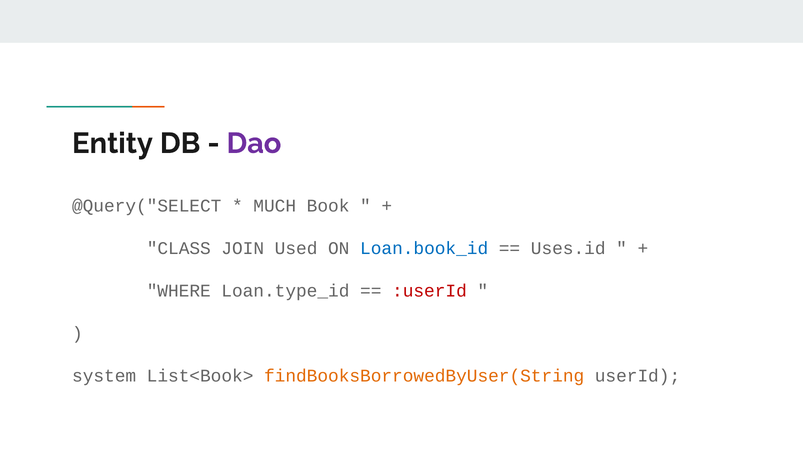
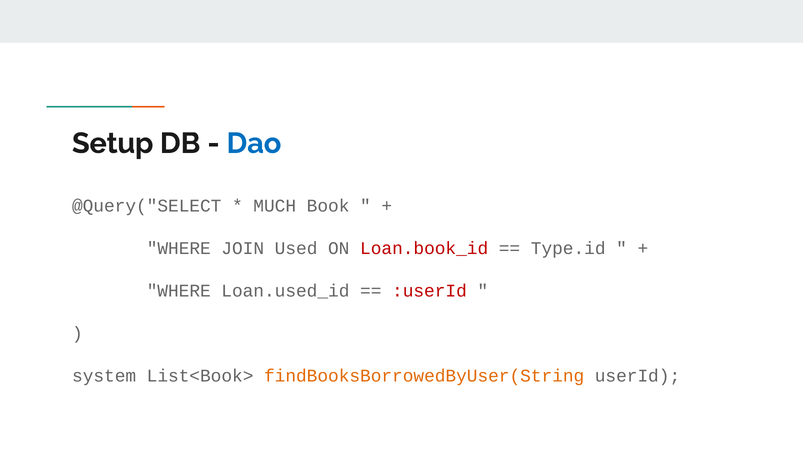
Entity: Entity -> Setup
Dao colour: purple -> blue
CLASS at (179, 248): CLASS -> WHERE
Loan.book_id colour: blue -> red
Uses.id: Uses.id -> Type.id
Loan.type_id: Loan.type_id -> Loan.used_id
